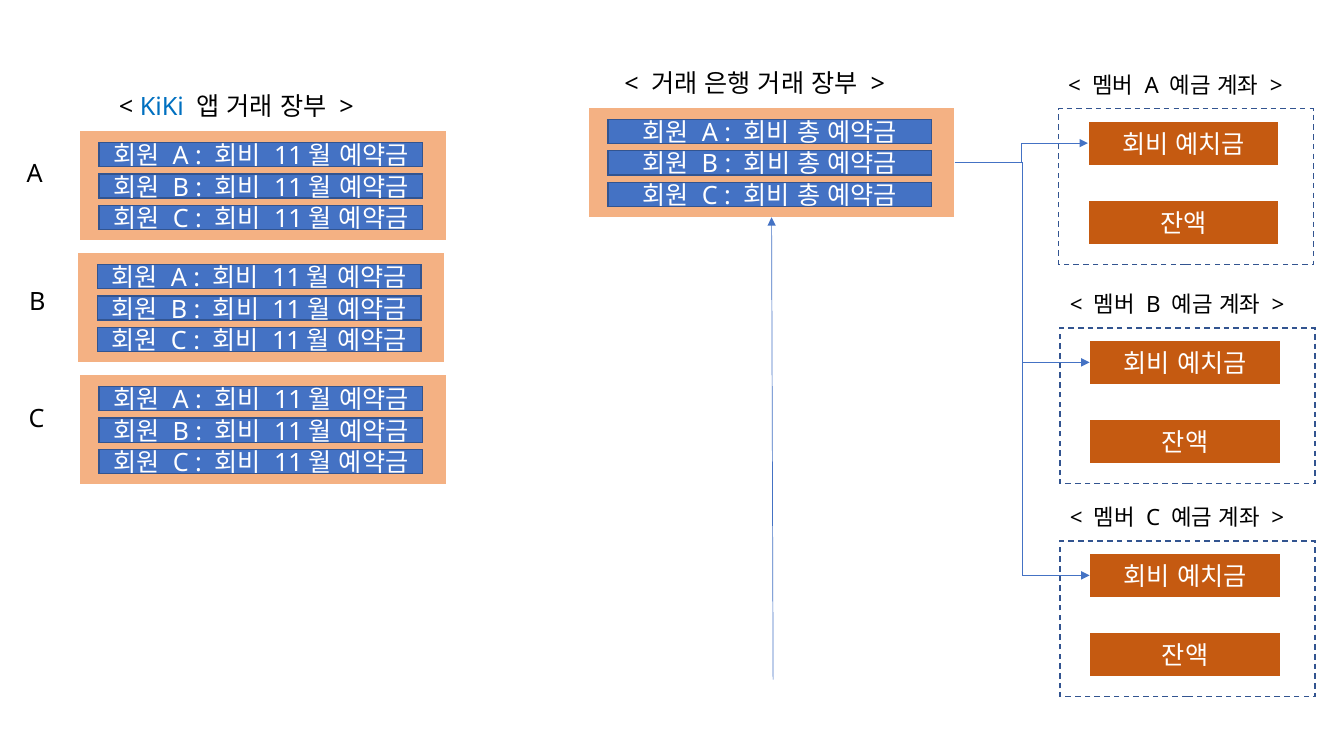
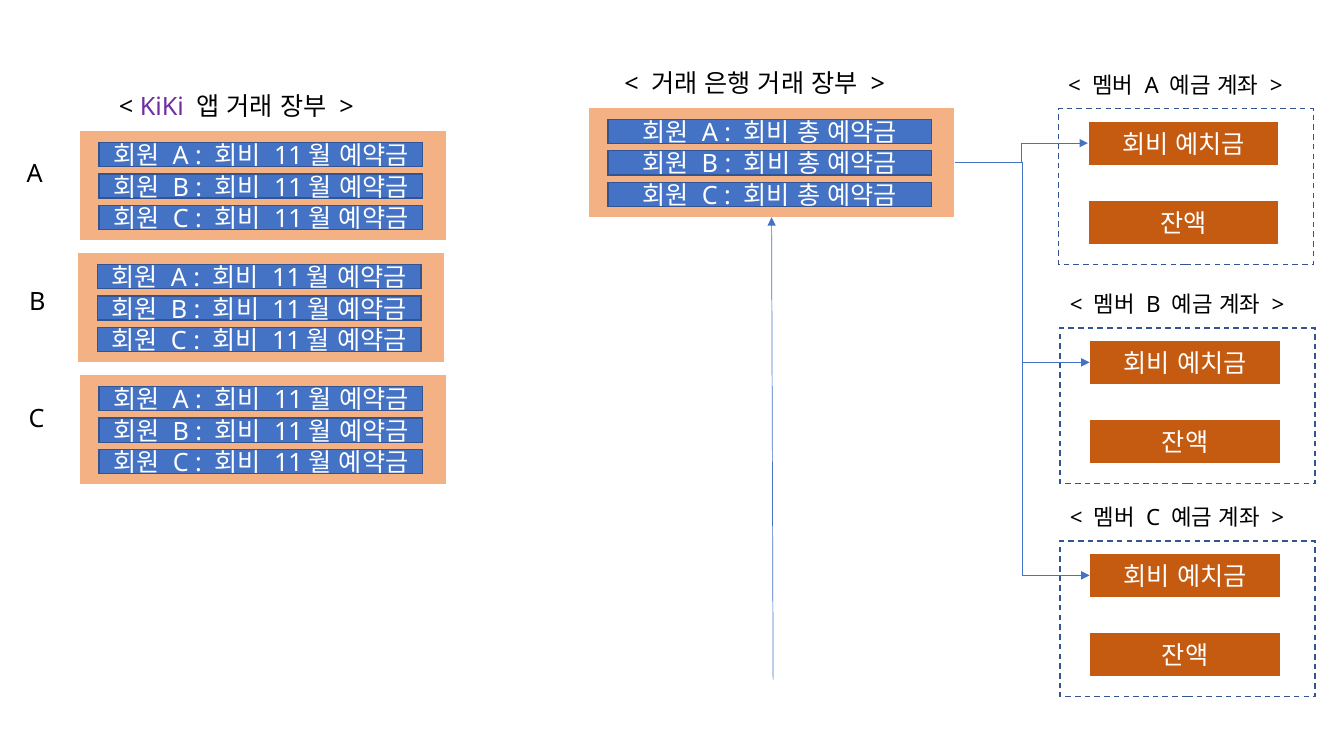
KiKi colour: blue -> purple
